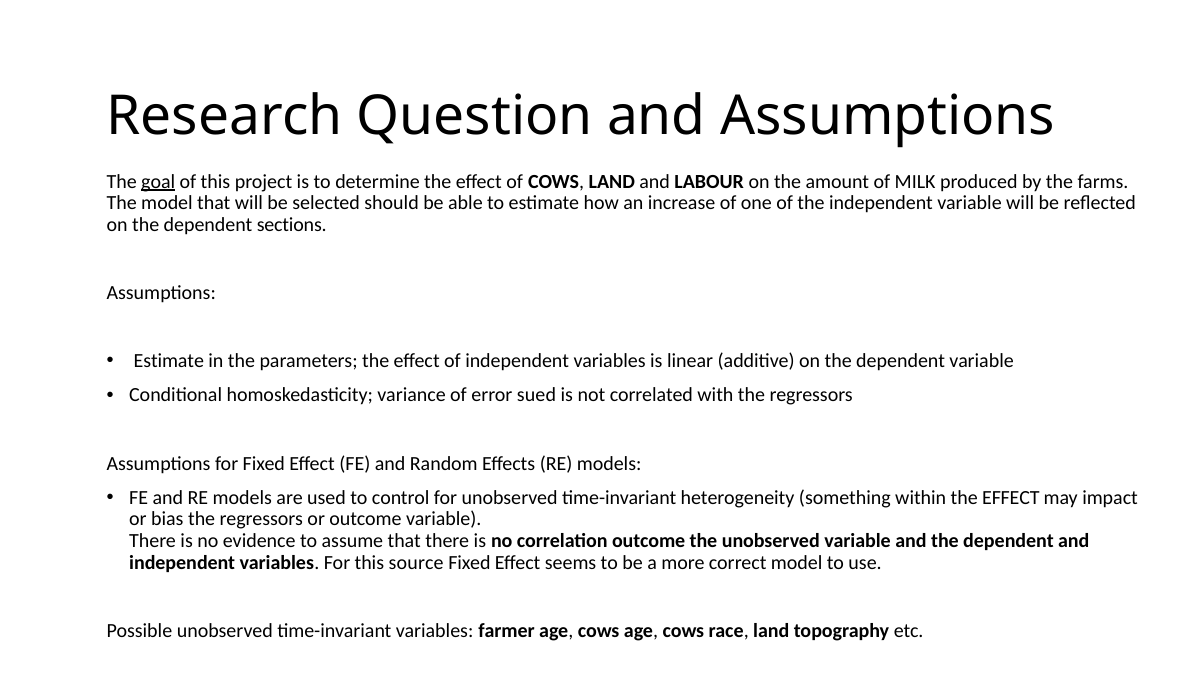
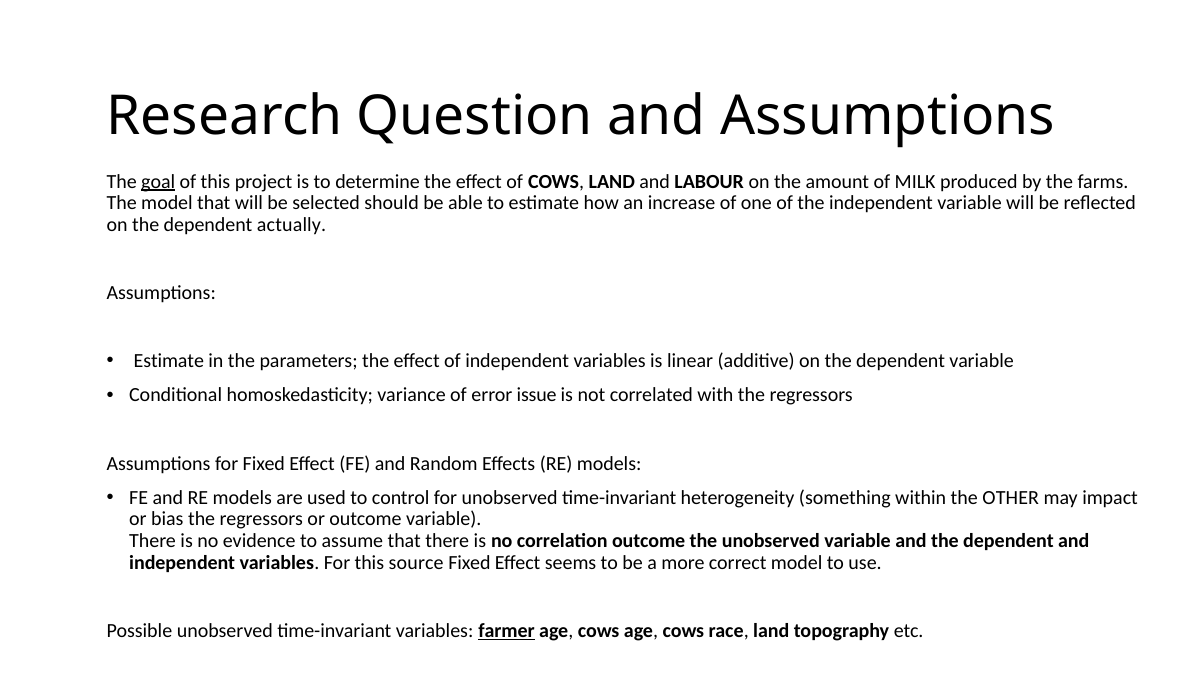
sections: sections -> actually
sued: sued -> issue
within the EFFECT: EFFECT -> OTHER
farmer underline: none -> present
